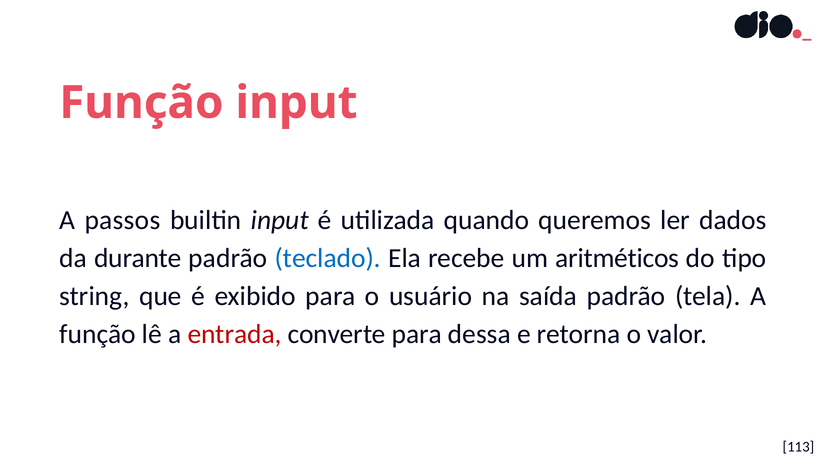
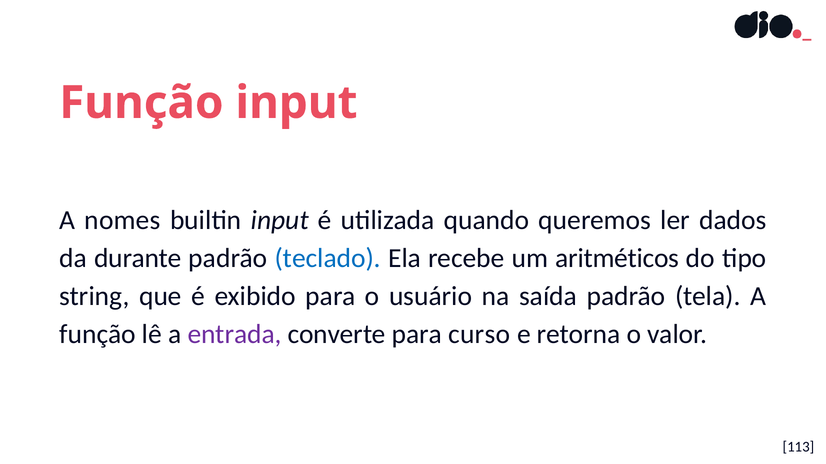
passos: passos -> nomes
entrada colour: red -> purple
dessa: dessa -> curso
